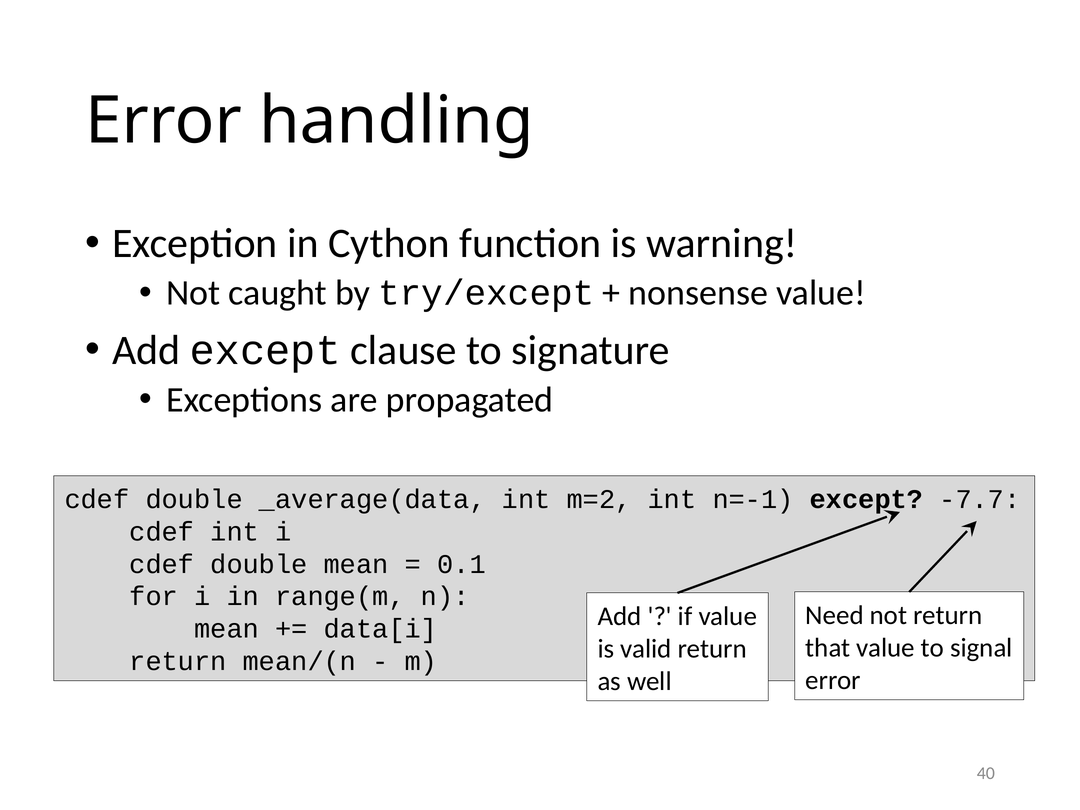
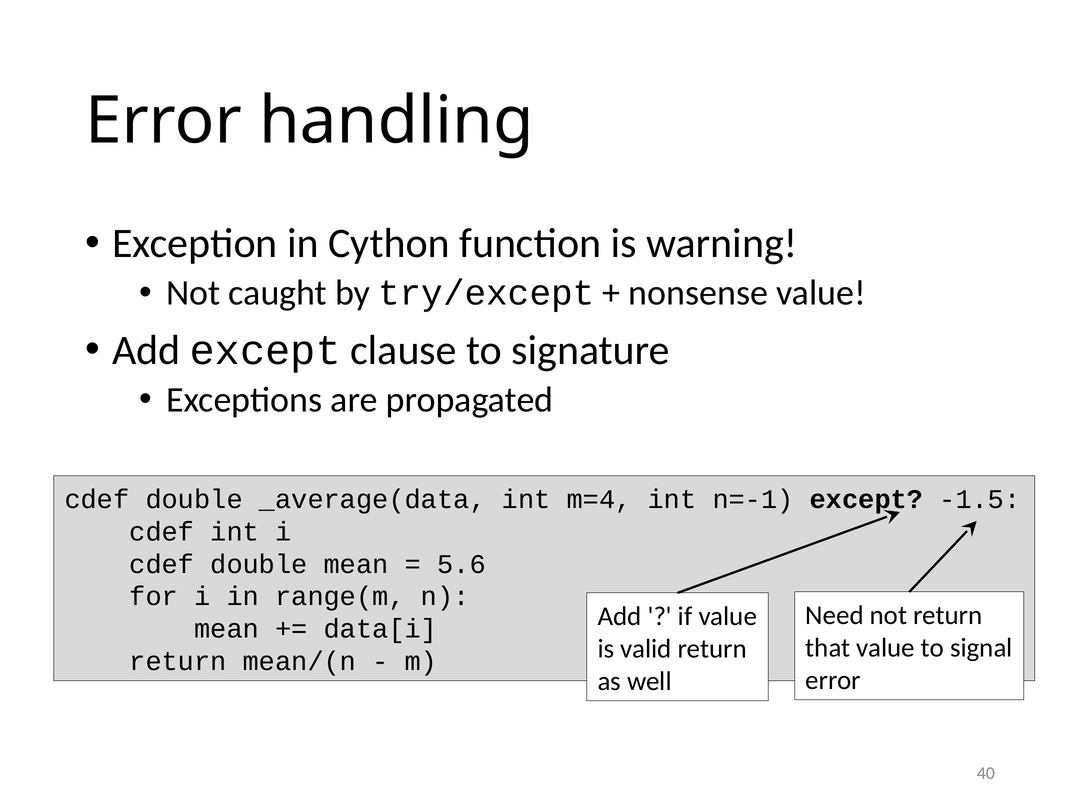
m=2: m=2 -> m=4
-7.7: -7.7 -> -1.5
0.1: 0.1 -> 5.6
